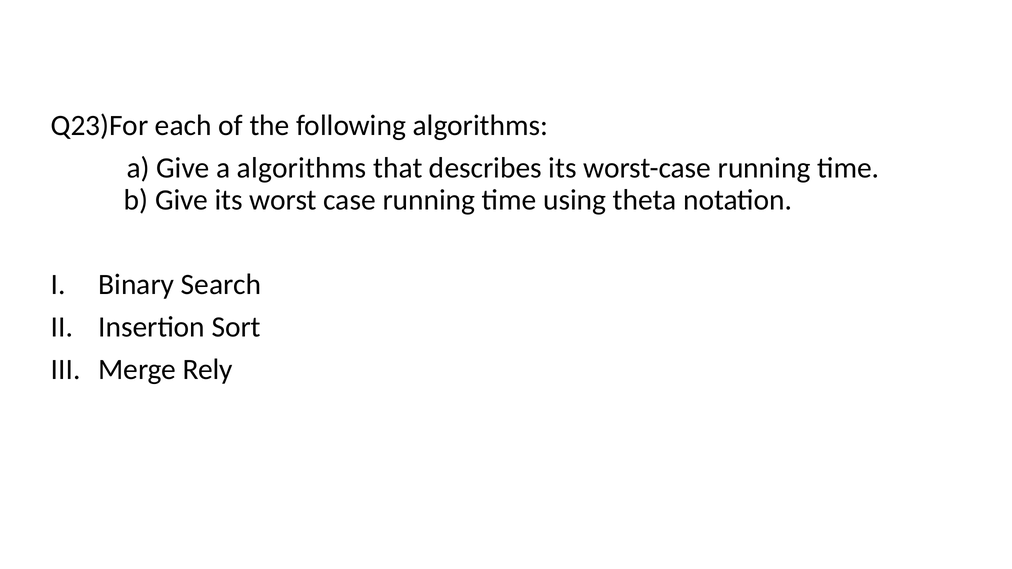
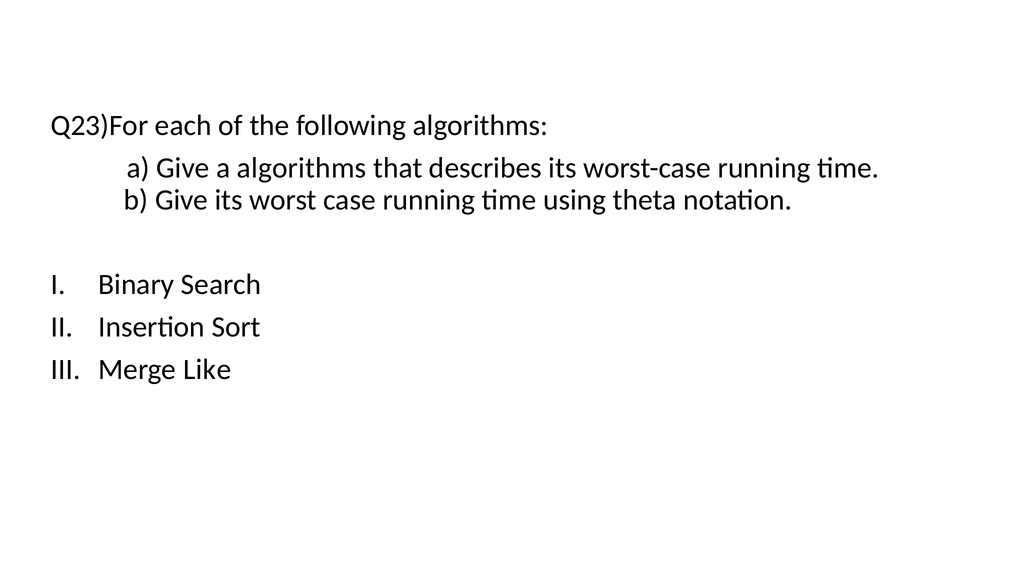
Rely: Rely -> Like
